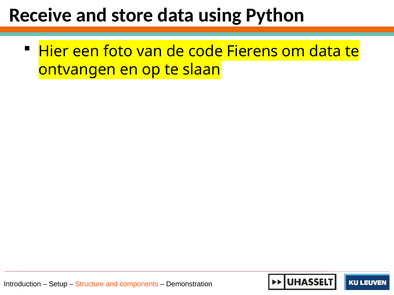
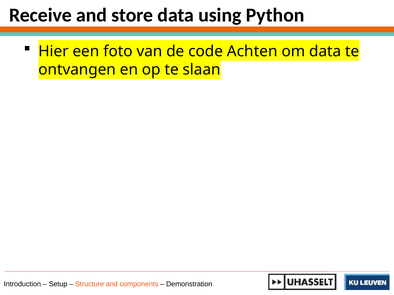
Fierens: Fierens -> Achten
